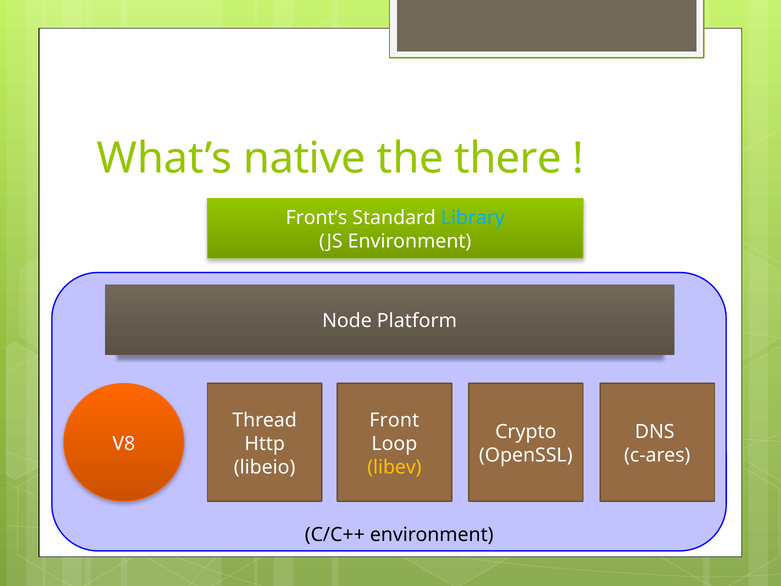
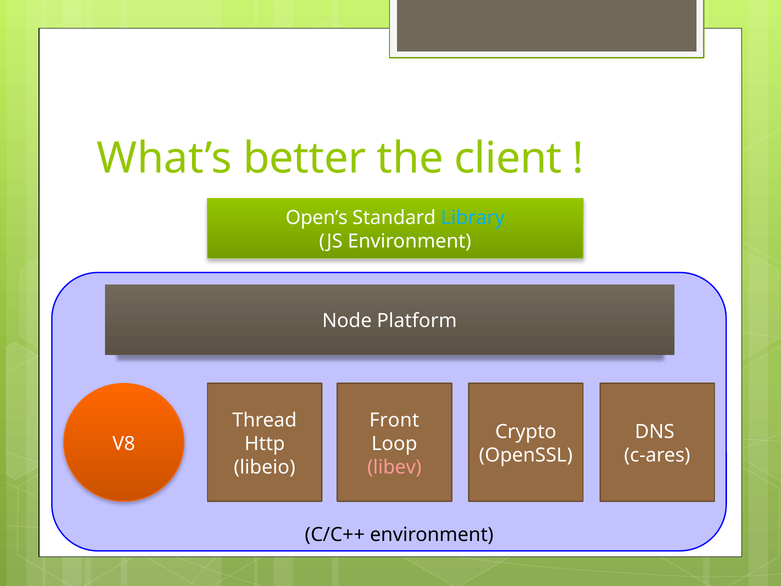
native: native -> better
there: there -> client
Front’s: Front’s -> Open’s
libev colour: yellow -> pink
